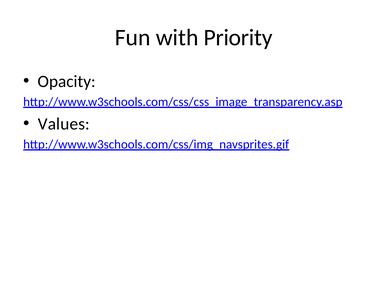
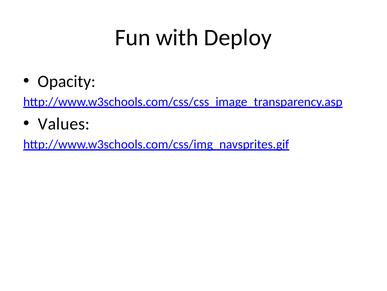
Priority: Priority -> Deploy
